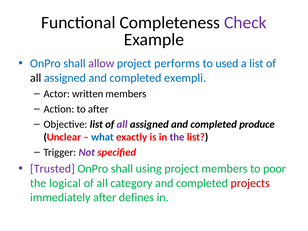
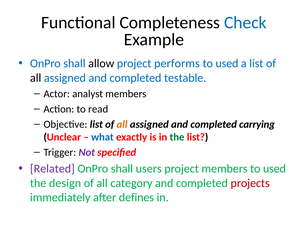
Check colour: purple -> blue
allow colour: purple -> black
exempli: exempli -> testable
written: written -> analyst
to after: after -> read
all at (122, 124) colour: purple -> orange
produce: produce -> carrying
the at (177, 137) colour: purple -> green
Trusted: Trusted -> Related
using: using -> users
members to poor: poor -> used
logical: logical -> design
